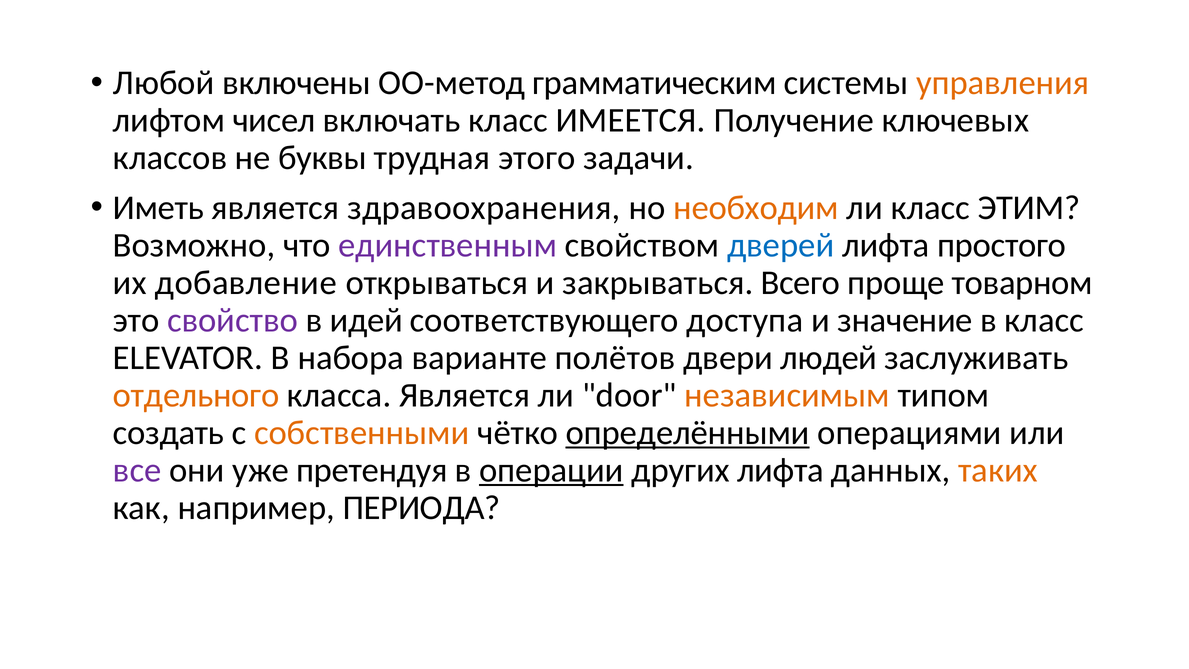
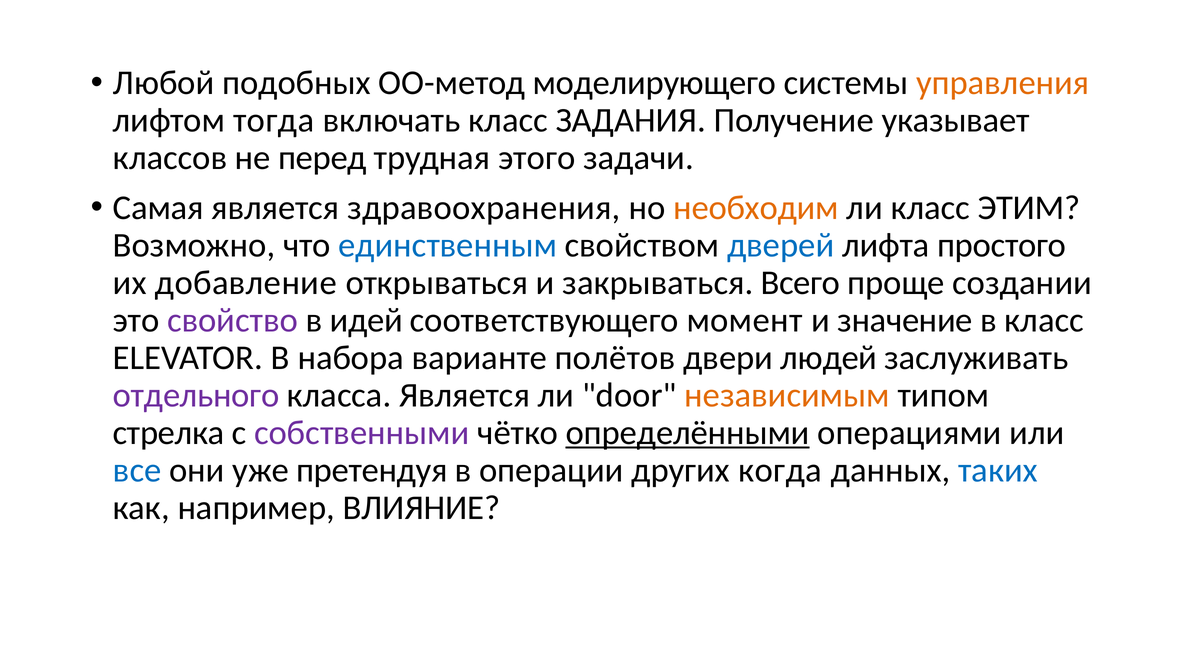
включены: включены -> подобных
грамматическим: грамматическим -> моделирующего
чисел: чисел -> тогда
ИМЕЕТСЯ: ИМЕЕТСЯ -> ЗАДАНИЯ
ключевых: ключевых -> указывает
буквы: буквы -> перед
Иметь: Иметь -> Самая
единственным colour: purple -> blue
товарном: товарном -> создании
доступа: доступа -> момент
отдельного colour: orange -> purple
создать: создать -> стрелка
собственными colour: orange -> purple
все colour: purple -> blue
операции underline: present -> none
других лифта: лифта -> когда
таких colour: orange -> blue
ПЕРИОДА: ПЕРИОДА -> ВЛИЯНИЕ
